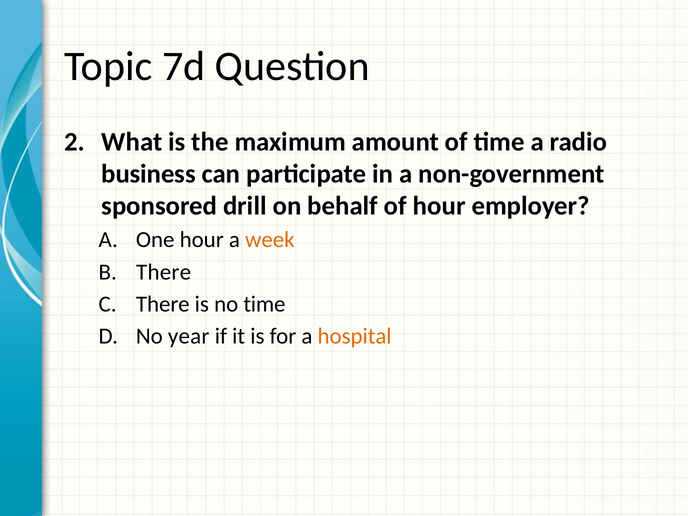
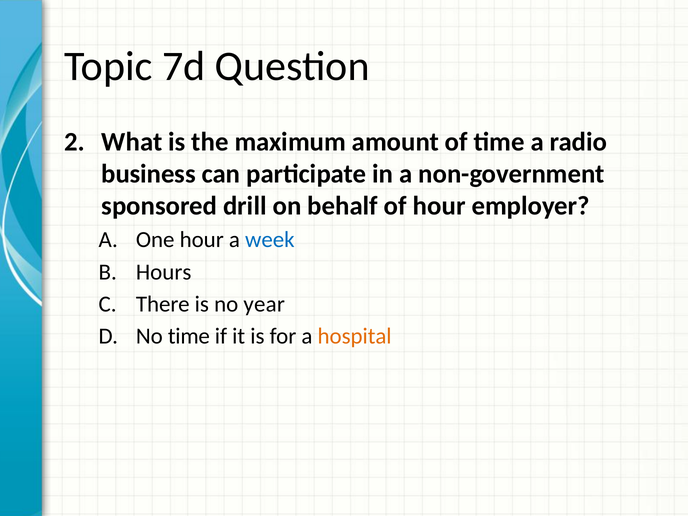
week colour: orange -> blue
There at (164, 272): There -> Hours
no time: time -> year
No year: year -> time
